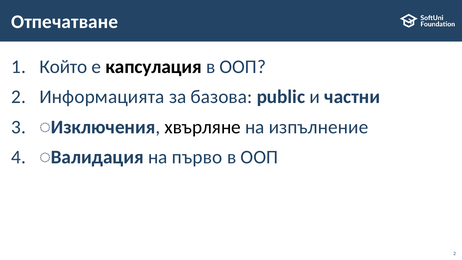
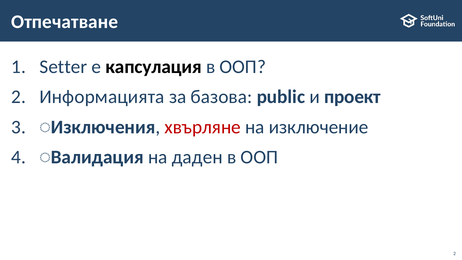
Който: Който -> Setter
частни: частни -> проект
хвърляне colour: black -> red
изпълнение: изпълнение -> изключениe
първо: първо -> даден
